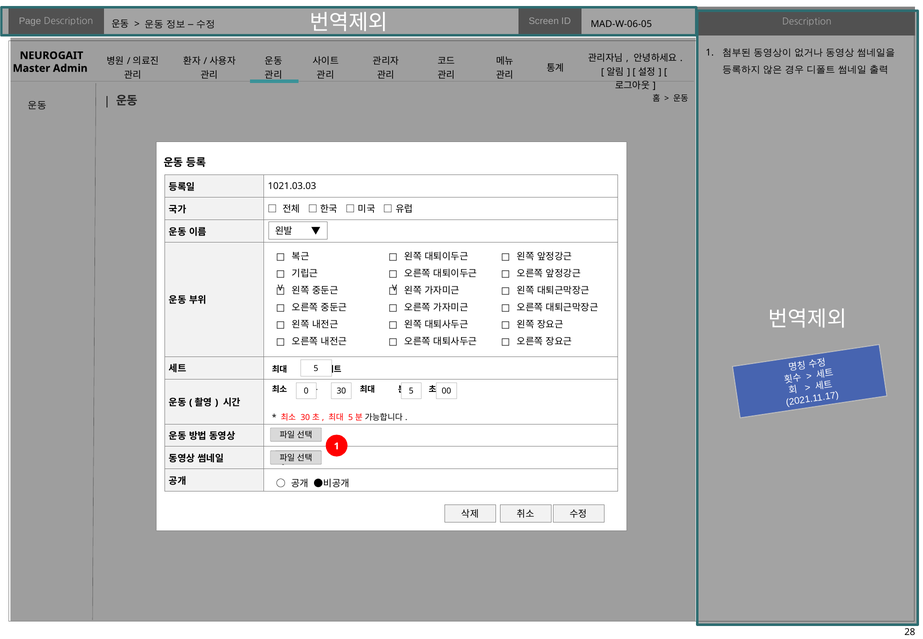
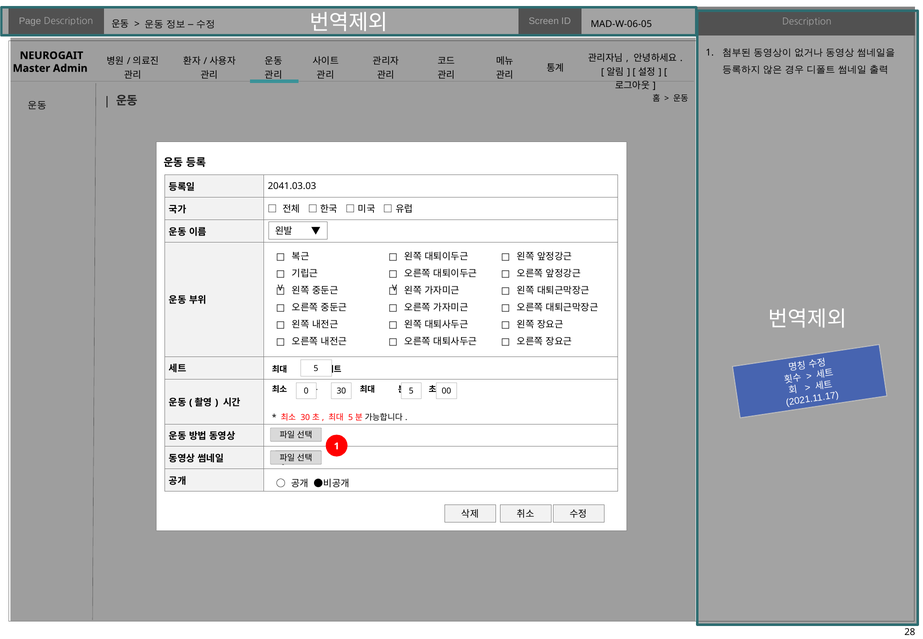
1021.03.03: 1021.03.03 -> 2041.03.03
